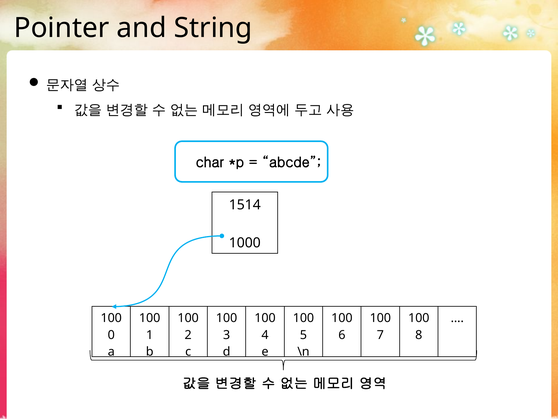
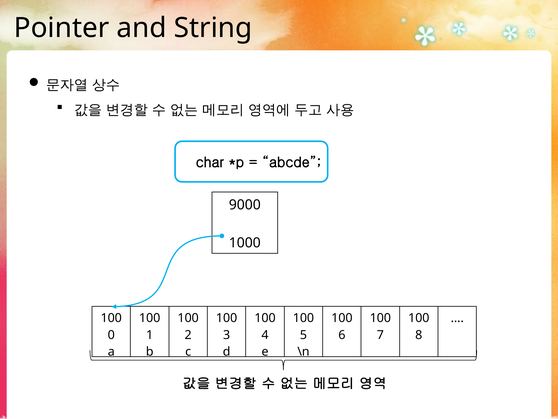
1514: 1514 -> 9000
